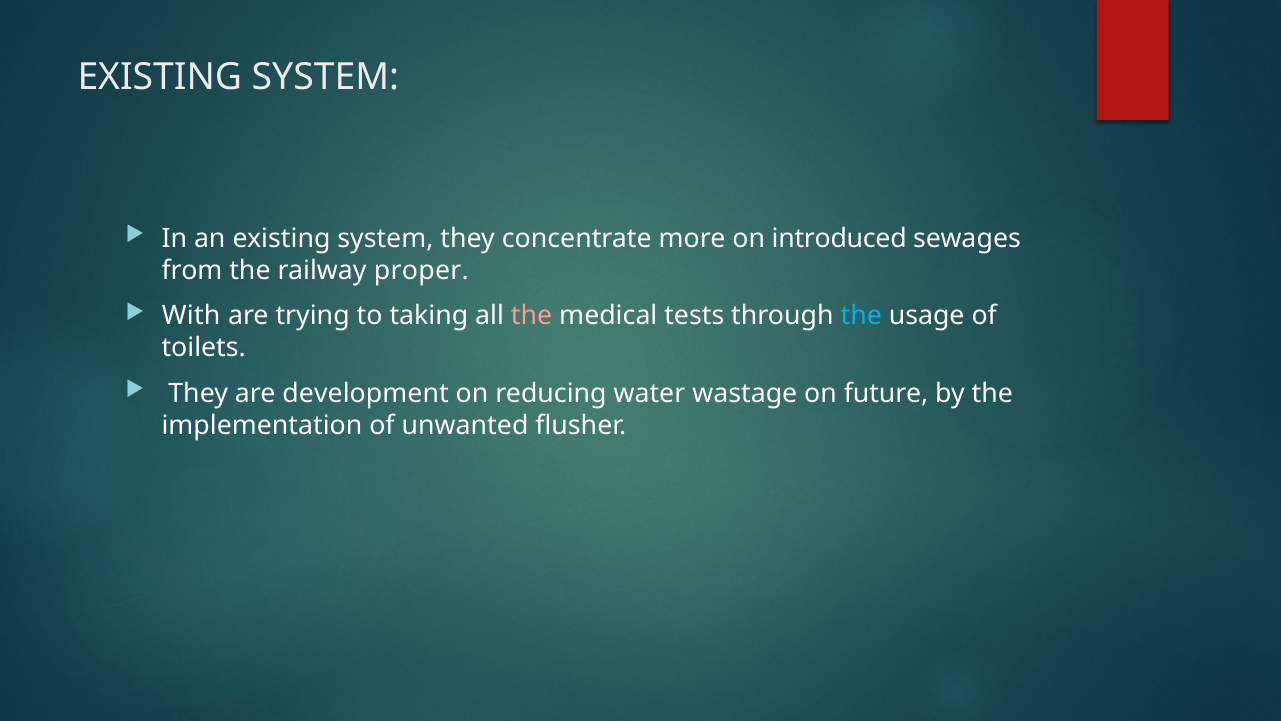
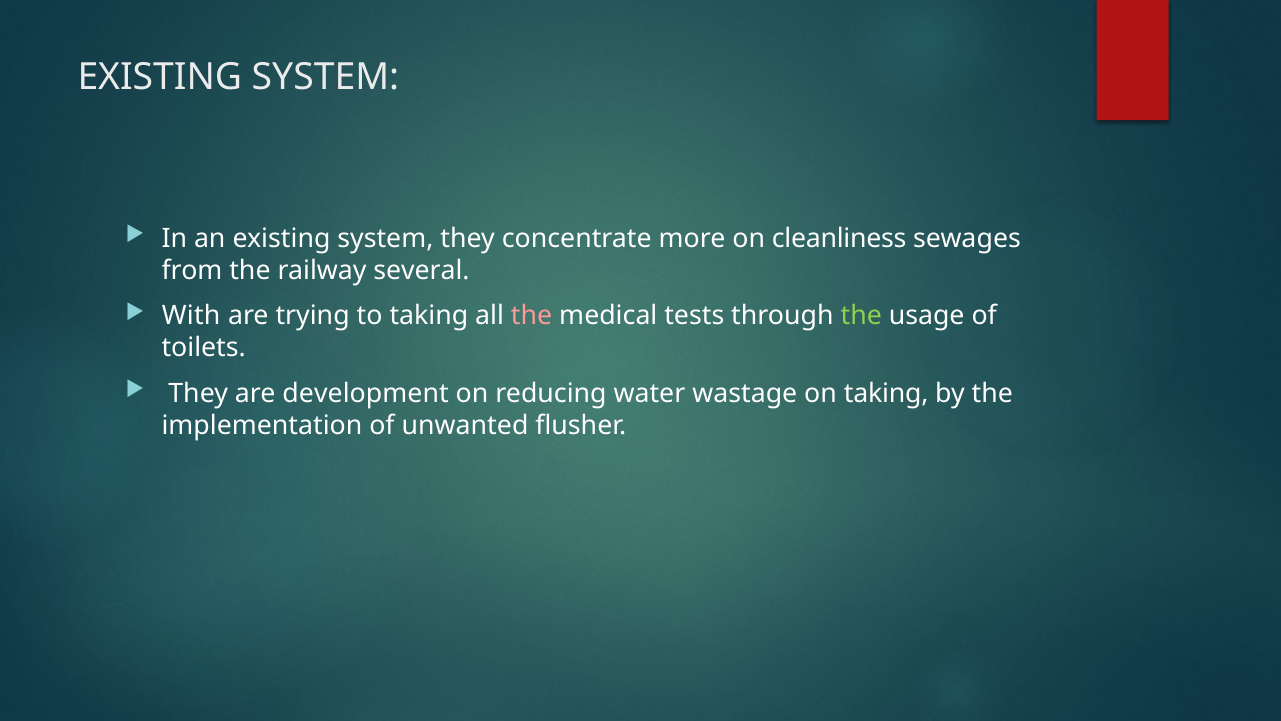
introduced: introduced -> cleanliness
proper: proper -> several
the at (861, 316) colour: light blue -> light green
on future: future -> taking
